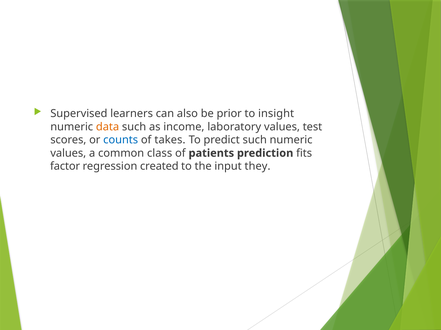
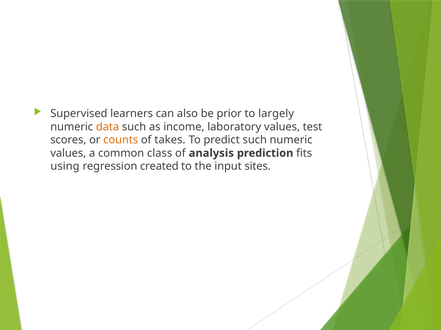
insight: insight -> largely
counts colour: blue -> orange
patients: patients -> analysis
factor: factor -> using
they: they -> sites
